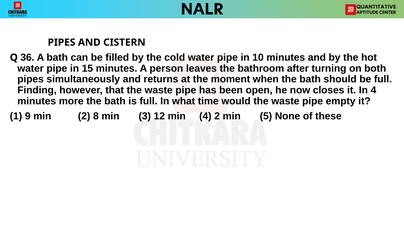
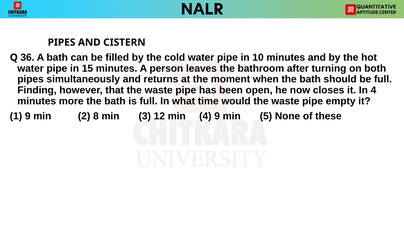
4 2: 2 -> 9
